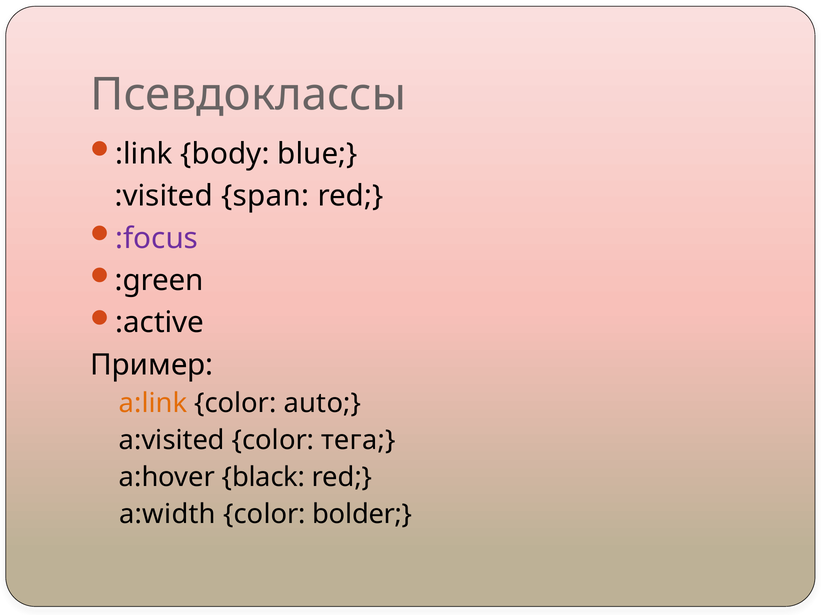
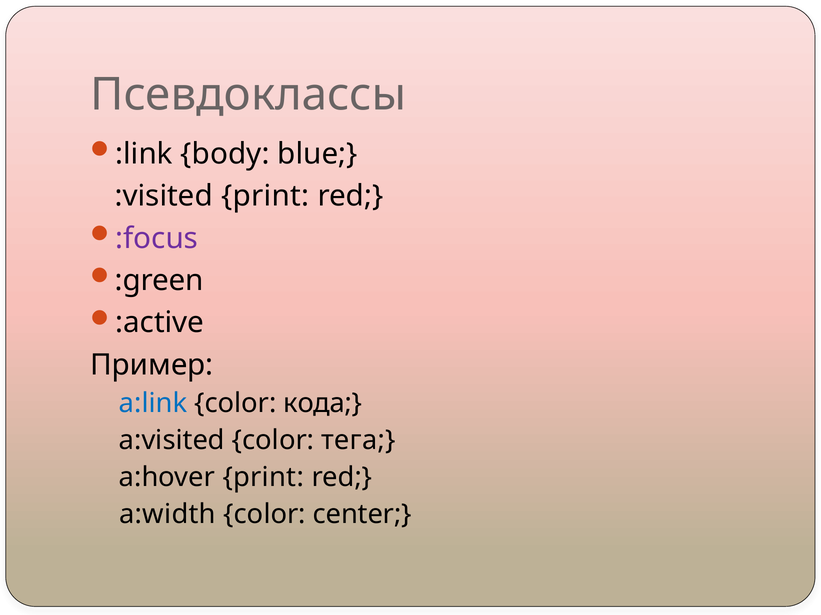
:visited span: span -> print
a:link colour: orange -> blue
auto: auto -> кода
a:hover black: black -> print
bolder: bolder -> center
